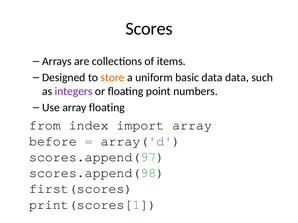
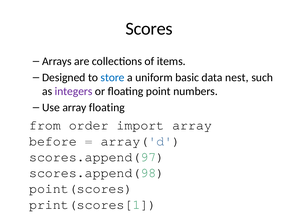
store colour: orange -> blue
data data: data -> nest
index: index -> order
first(scores: first(scores -> point(scores
